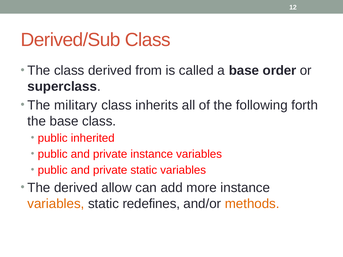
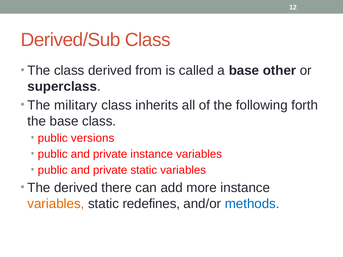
order: order -> other
inherited: inherited -> versions
allow: allow -> there
methods colour: orange -> blue
